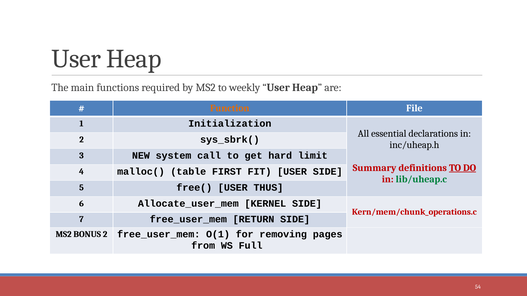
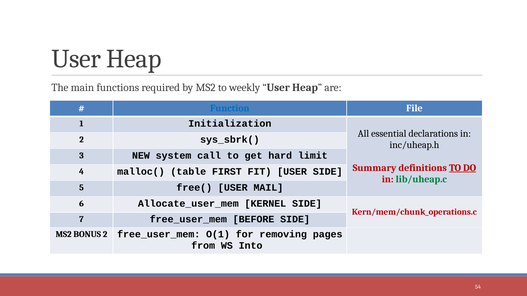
Function colour: orange -> blue
THUS: THUS -> MAIL
RETURN: RETURN -> BEFORE
Full: Full -> Into
